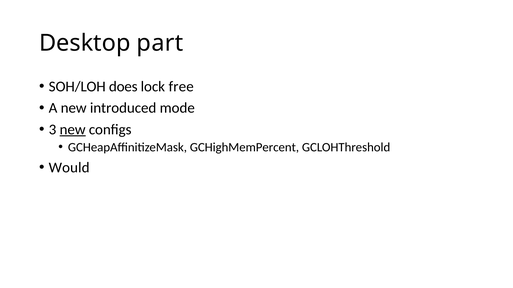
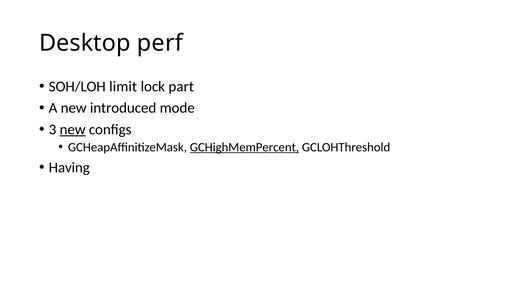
part: part -> perf
does: does -> limit
free: free -> part
GCHighMemPercent underline: none -> present
Would: Would -> Having
